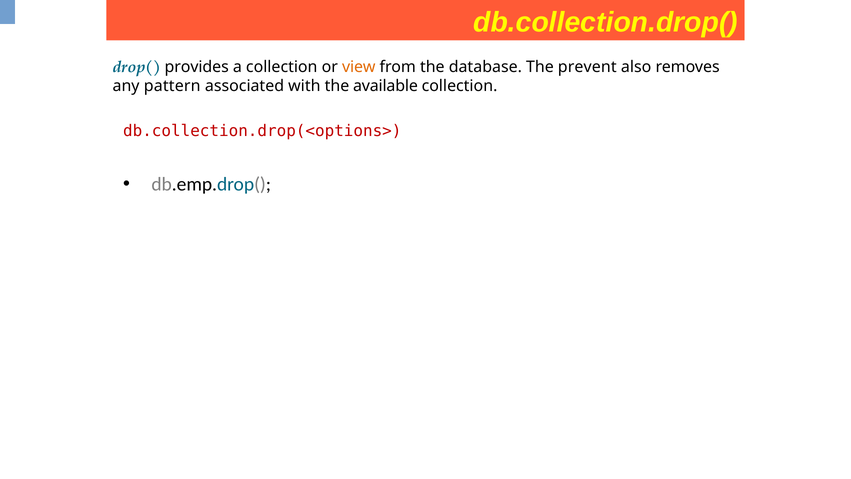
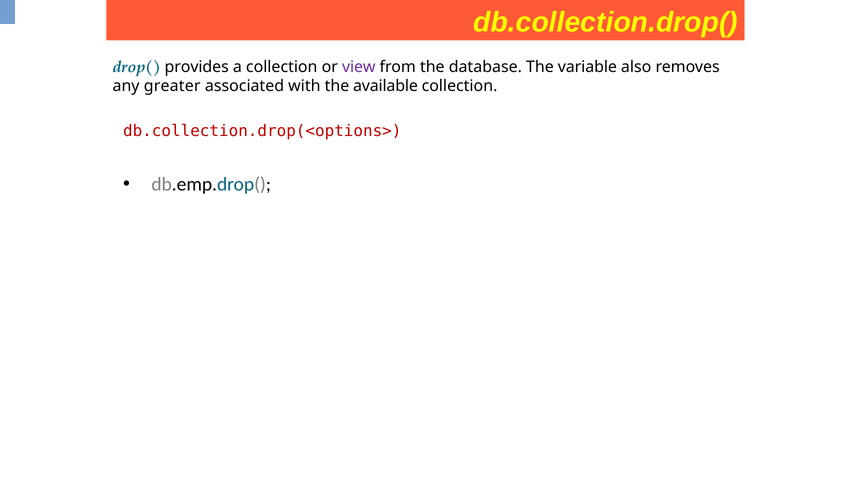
view colour: orange -> purple
prevent: prevent -> variable
pattern: pattern -> greater
